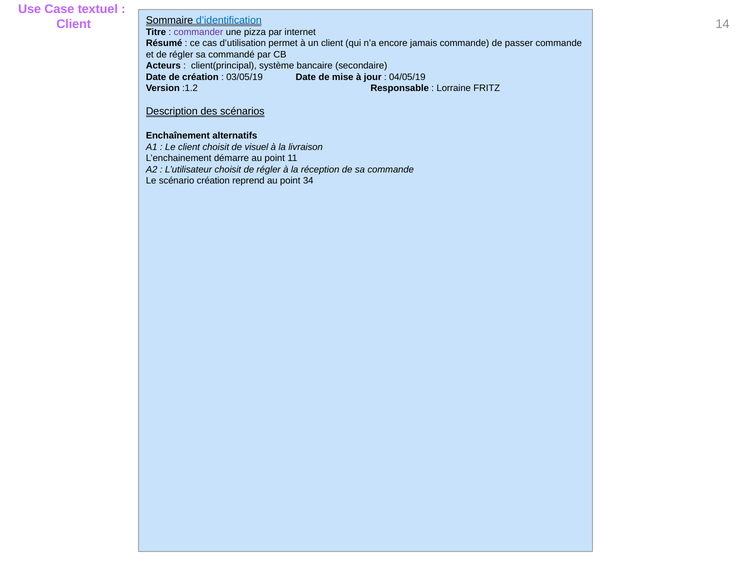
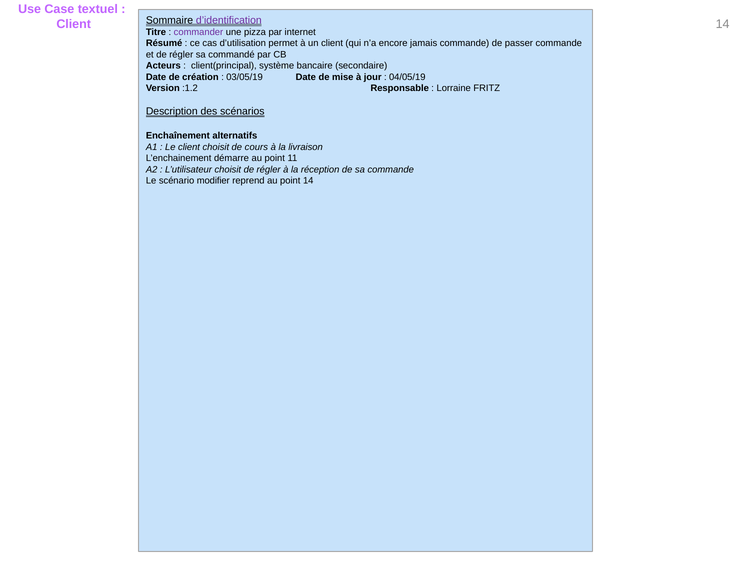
d’identification colour: blue -> purple
visuel: visuel -> cours
scénario création: création -> modifier
point 34: 34 -> 14
